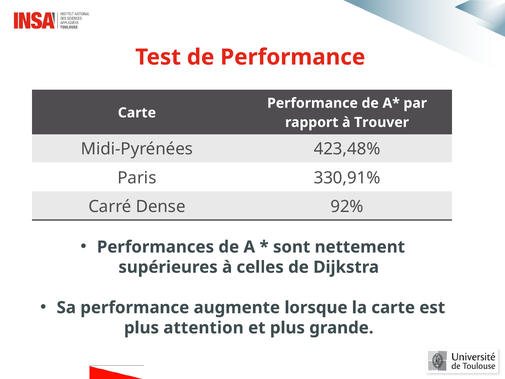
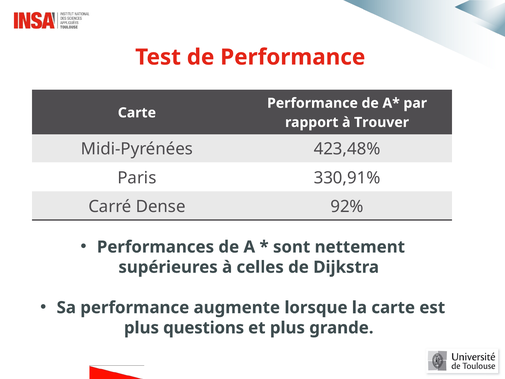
attention: attention -> questions
